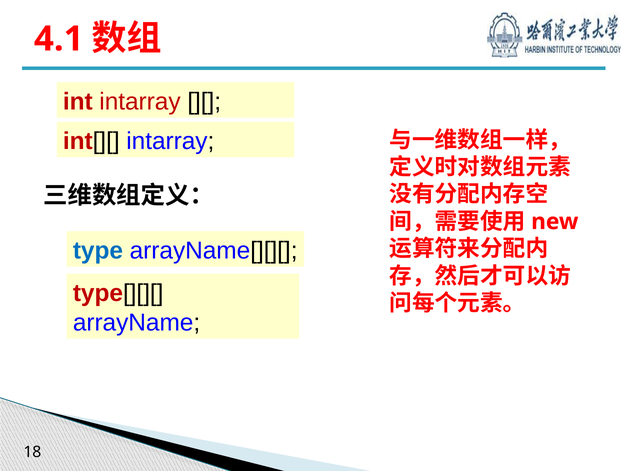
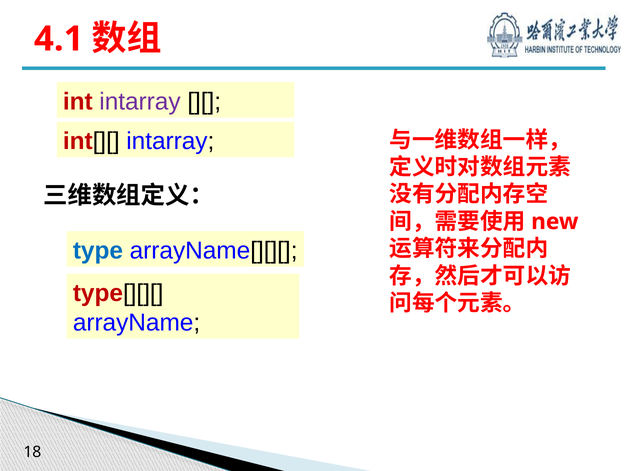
intarray at (140, 102) colour: red -> purple
